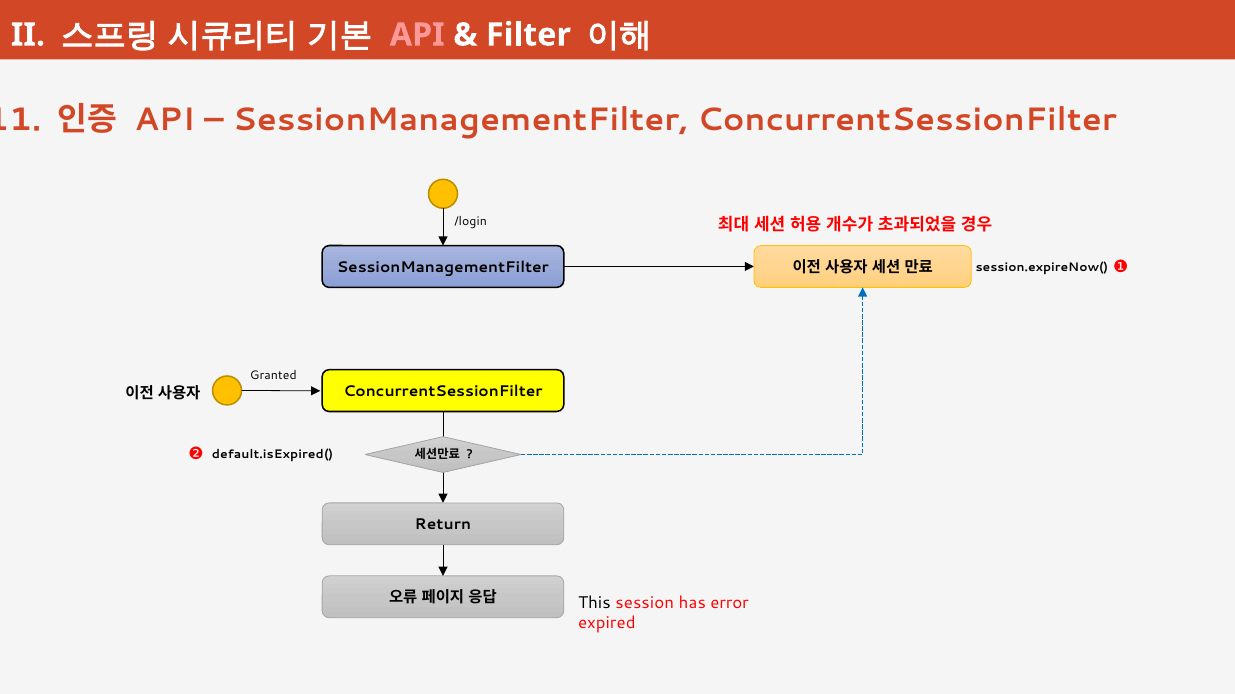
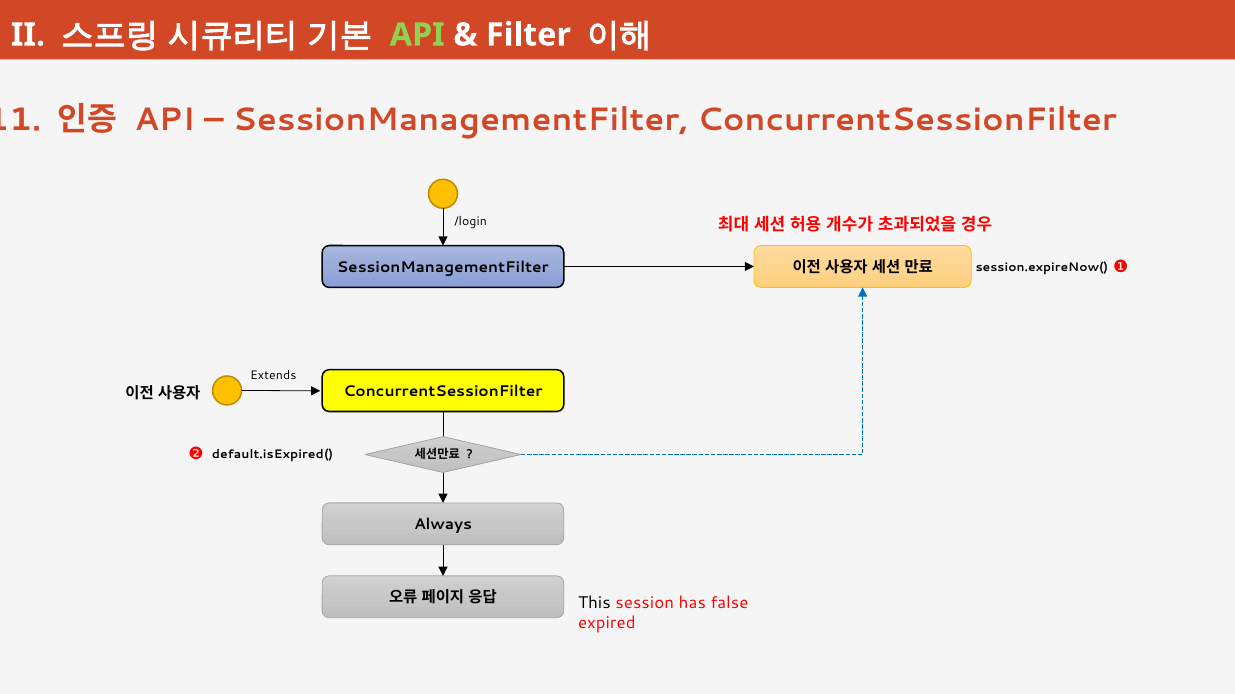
API at (417, 35) colour: pink -> light green
Granted: Granted -> Extends
Return: Return -> Always
error: error -> false
